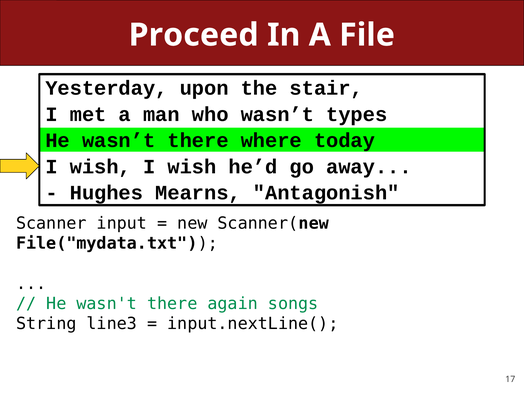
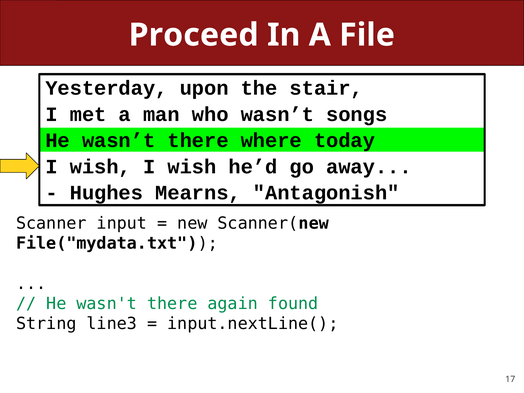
types: types -> songs
songs: songs -> found
